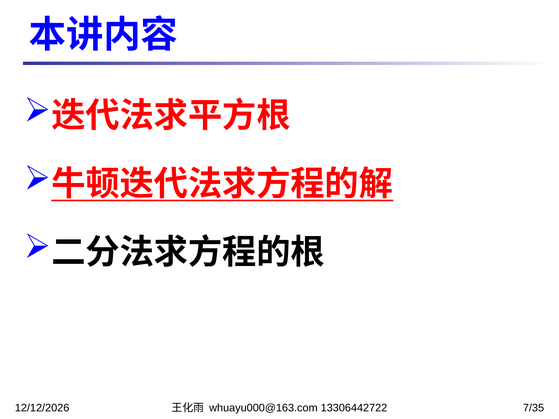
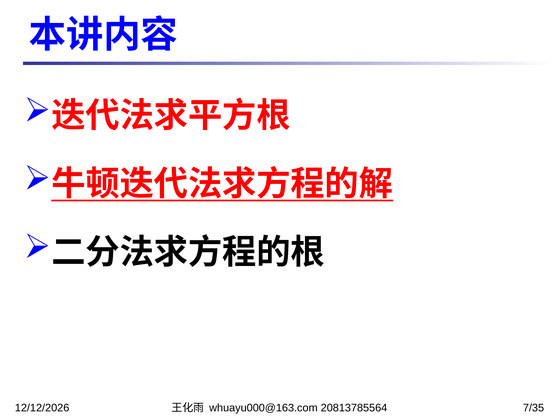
13306442722: 13306442722 -> 20813785564
